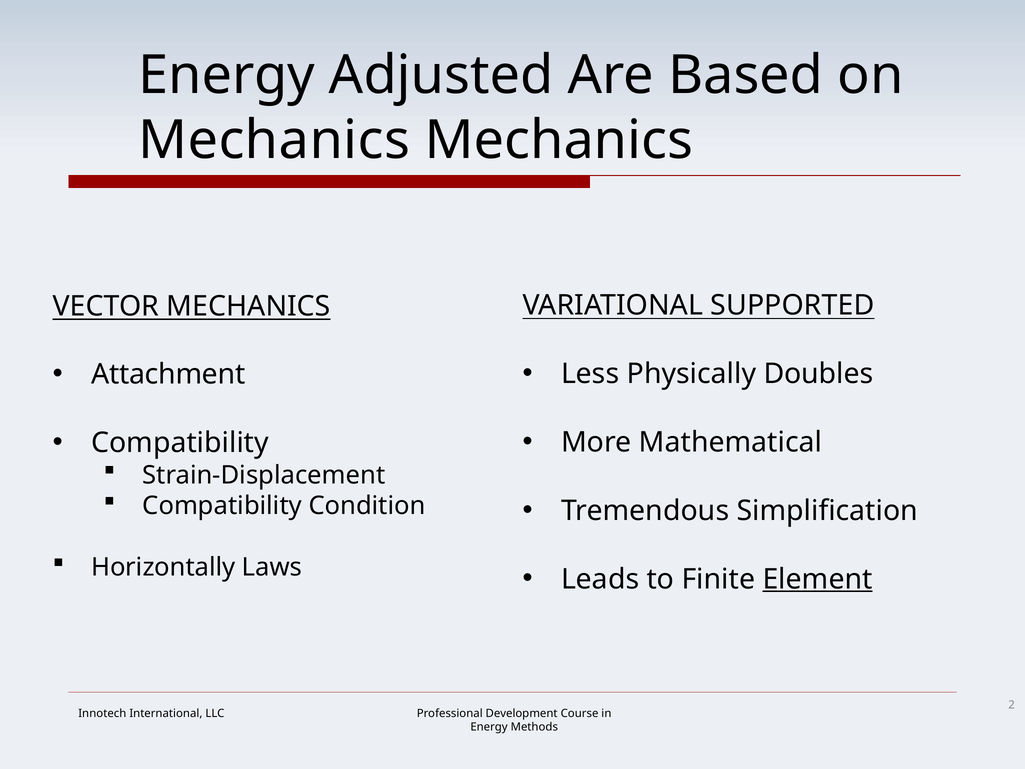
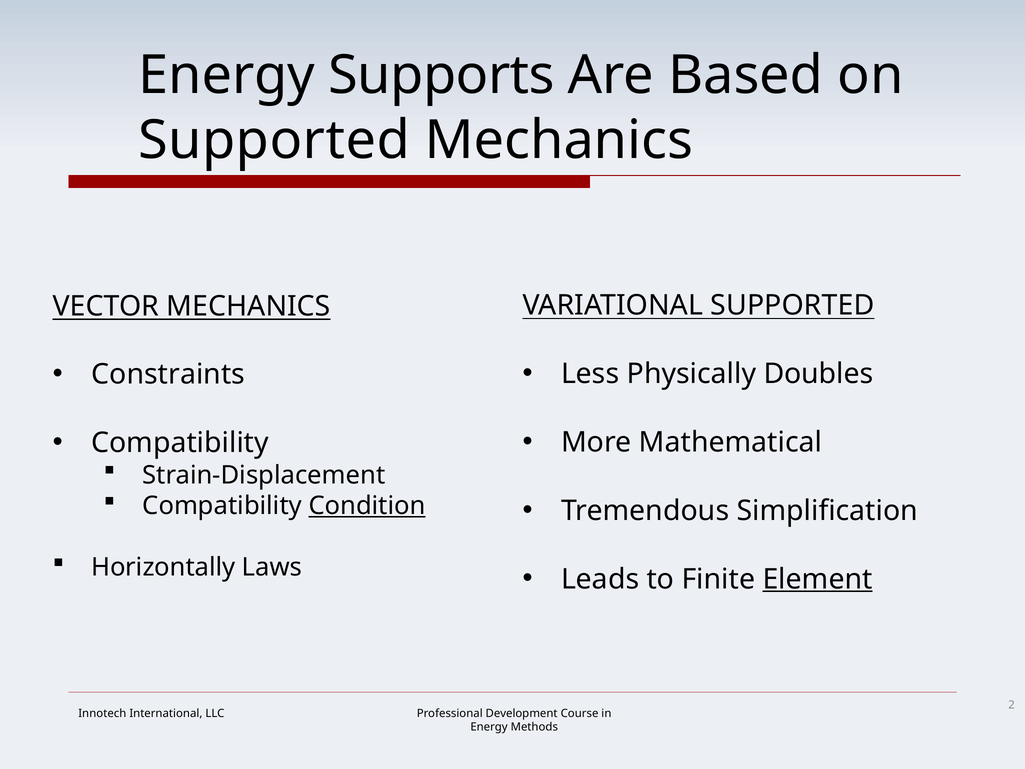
Adjusted: Adjusted -> Supports
Mechanics at (274, 140): Mechanics -> Supported
Attachment: Attachment -> Constraints
Condition underline: none -> present
